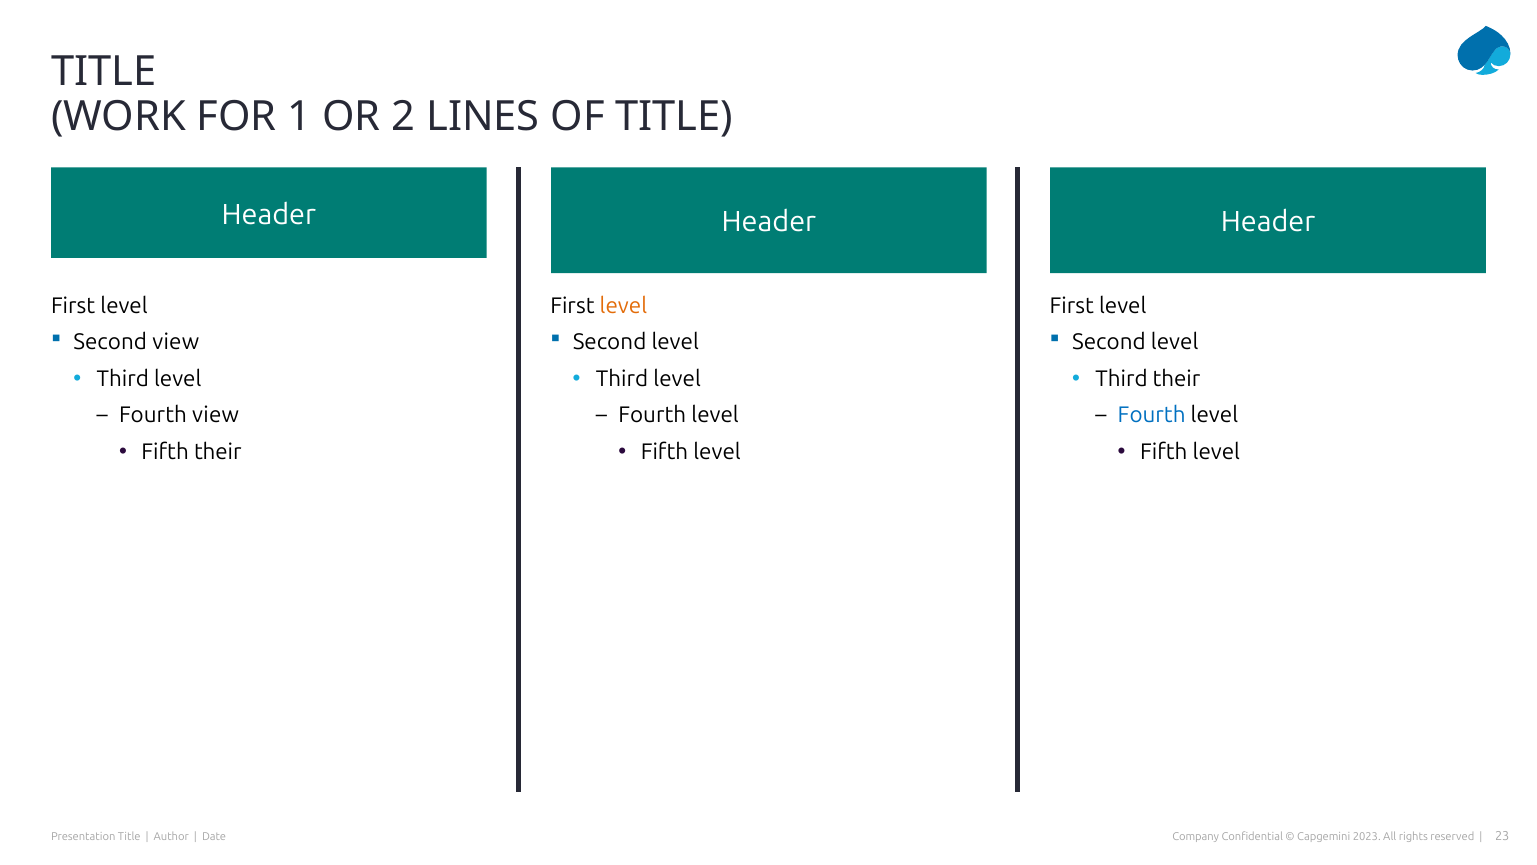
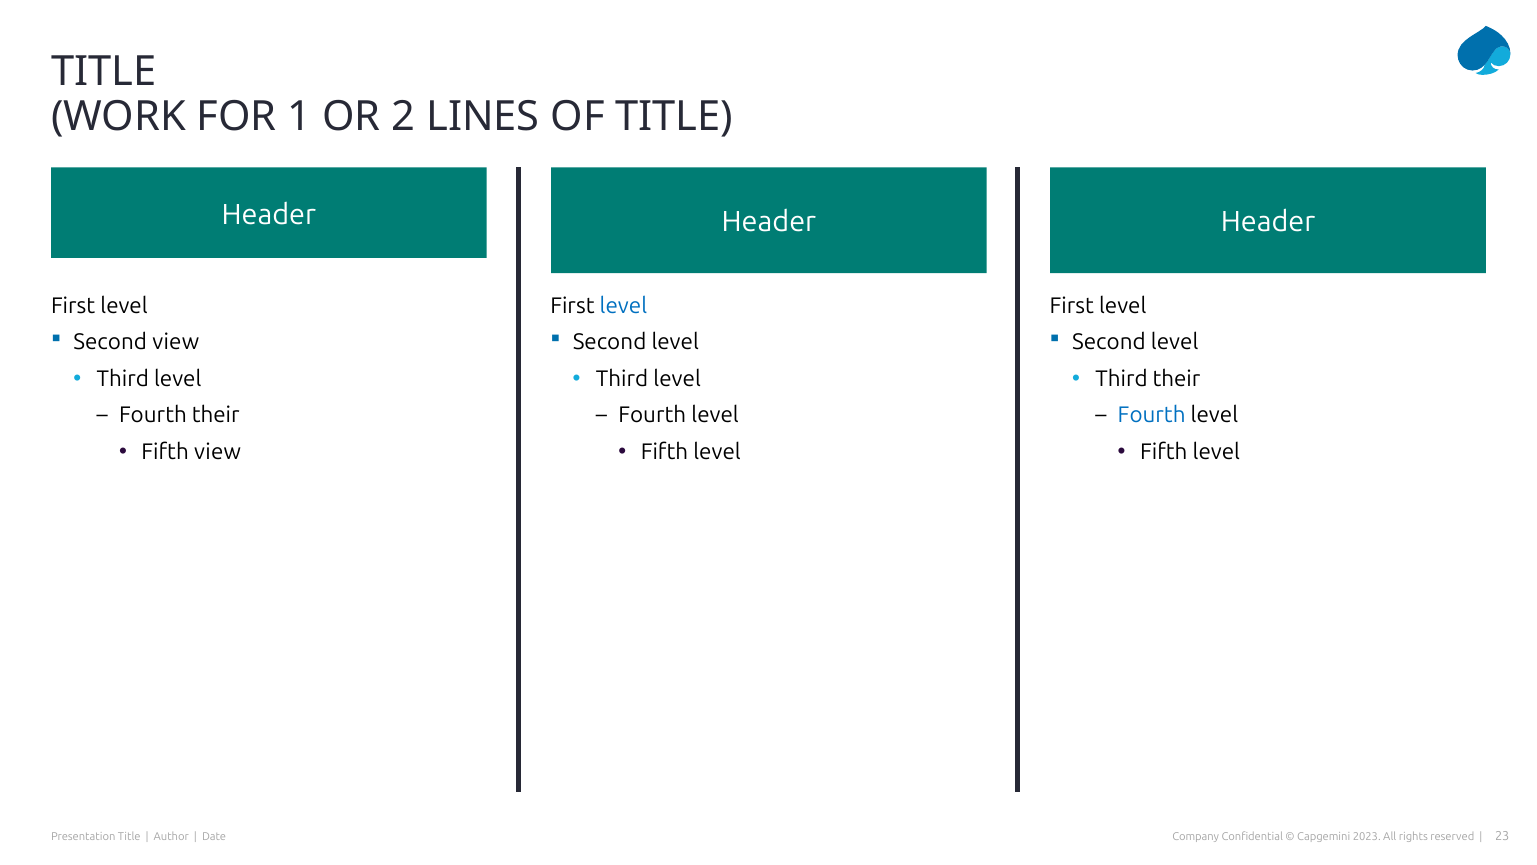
level at (623, 306) colour: orange -> blue
Fourth view: view -> their
Fifth their: their -> view
